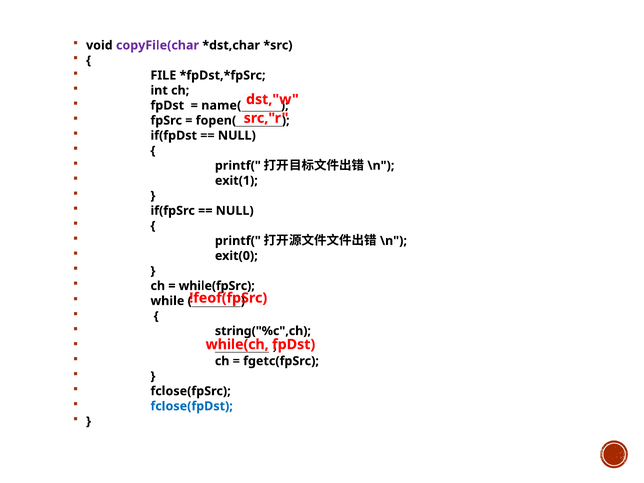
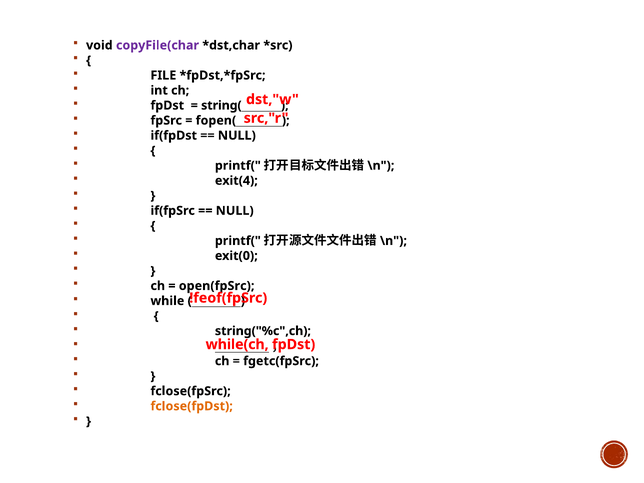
name(: name( -> string(
exit(1: exit(1 -> exit(4
while(fpSrc: while(fpSrc -> open(fpSrc
fclose(fpDst colour: blue -> orange
